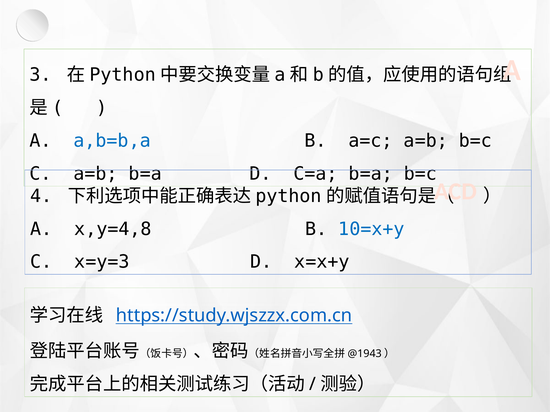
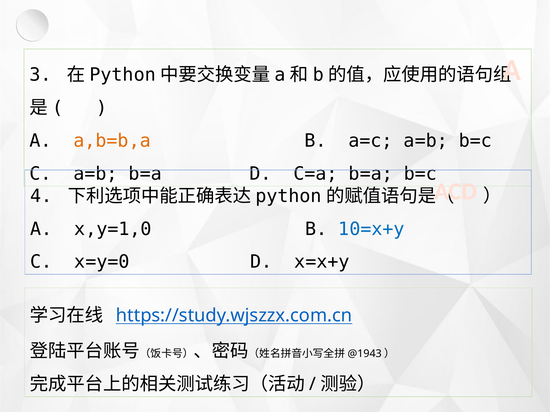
a,b=b,a colour: blue -> orange
x,y=4,8: x,y=4,8 -> x,y=1,0
x=y=3: x=y=3 -> x=y=0
